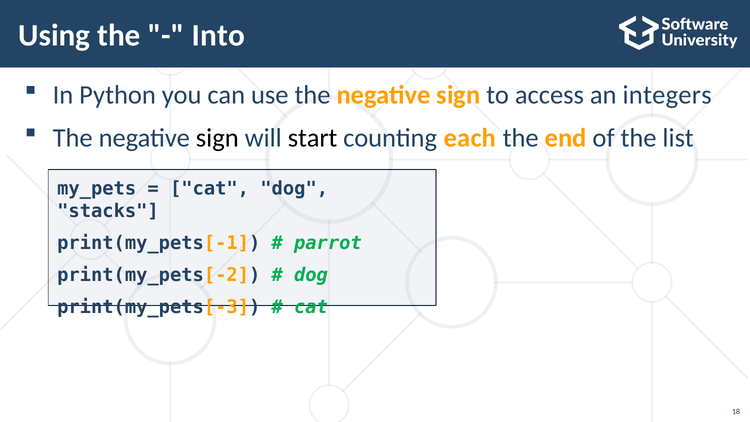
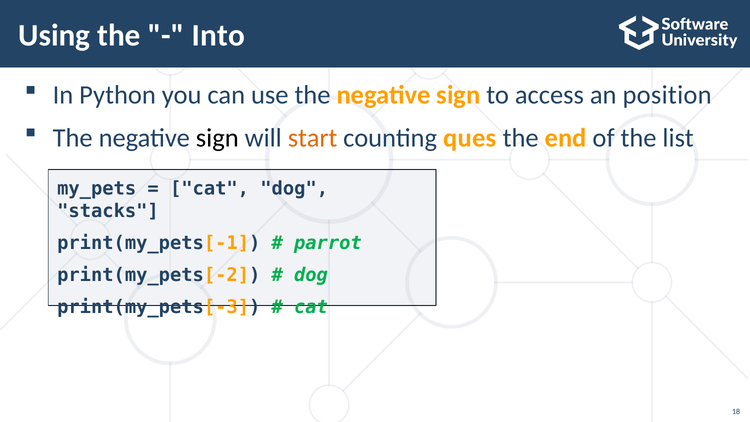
integers: integers -> position
start colour: black -> orange
each: each -> ques
